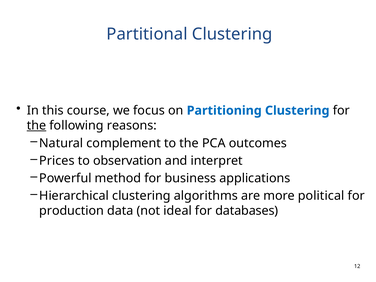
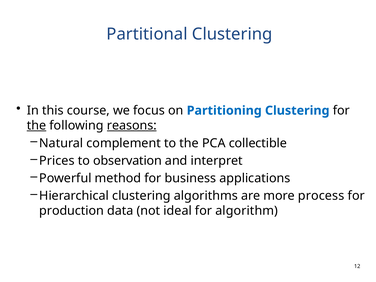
reasons underline: none -> present
outcomes: outcomes -> collectible
political: political -> process
databases: databases -> algorithm
